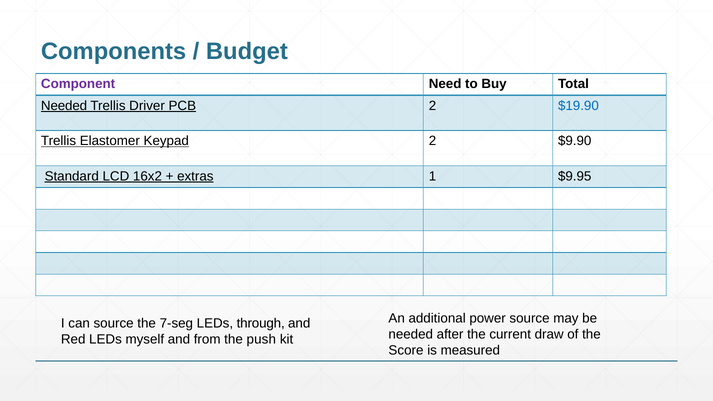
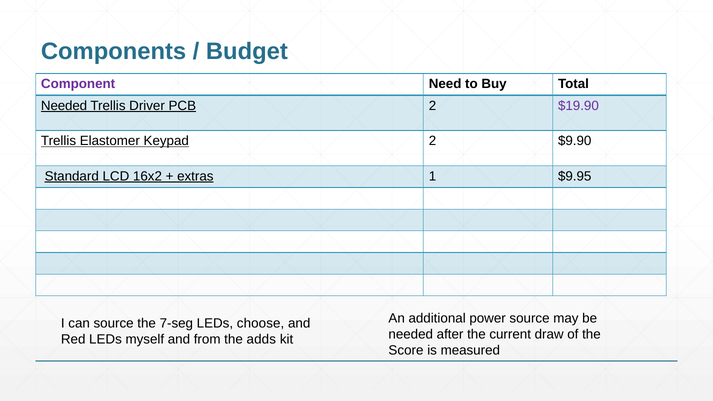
$19.90 colour: blue -> purple
through: through -> choose
push: push -> adds
